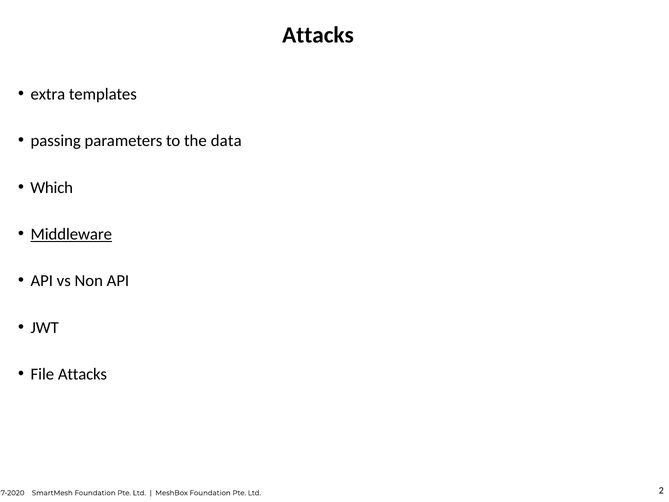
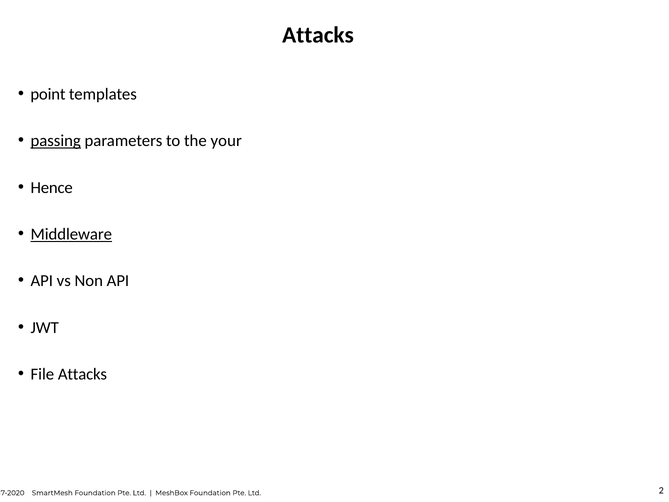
extra: extra -> point
passing underline: none -> present
data: data -> your
Which: Which -> Hence
